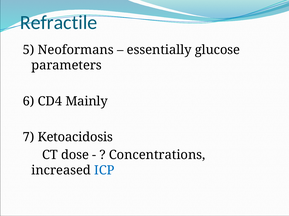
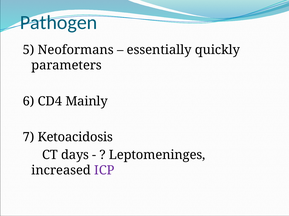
Refractile: Refractile -> Pathogen
glucose: glucose -> quickly
dose: dose -> days
Concentrations: Concentrations -> Leptomeninges
ICP colour: blue -> purple
